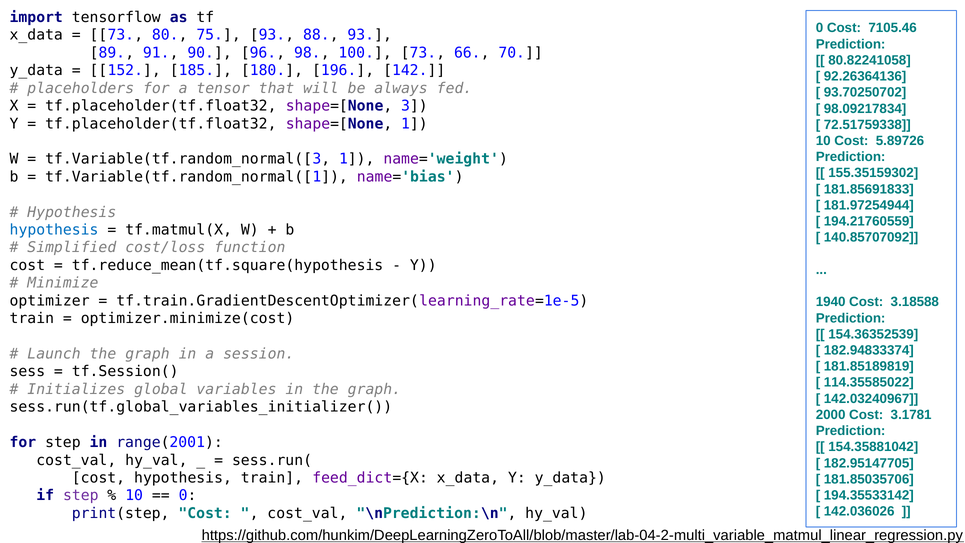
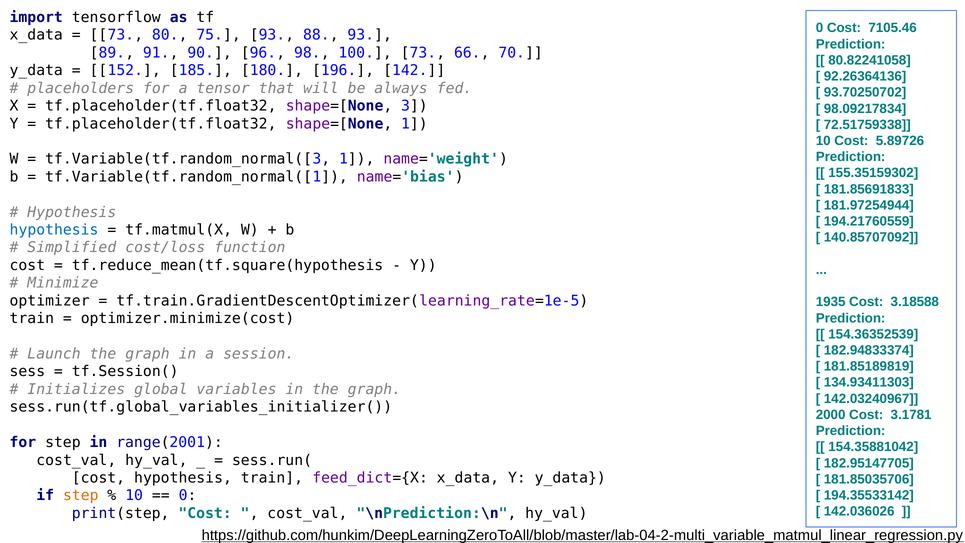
1940: 1940 -> 1935
114.35585022: 114.35585022 -> 134.93411303
step at (81, 495) colour: purple -> orange
